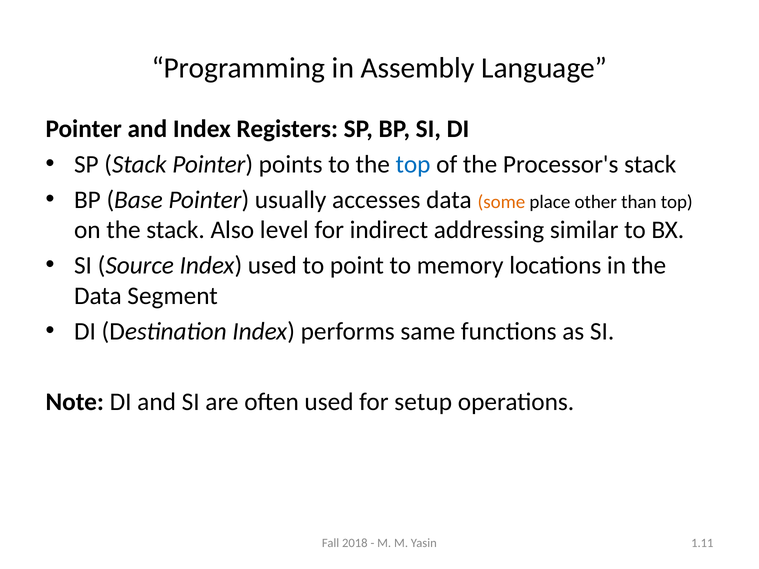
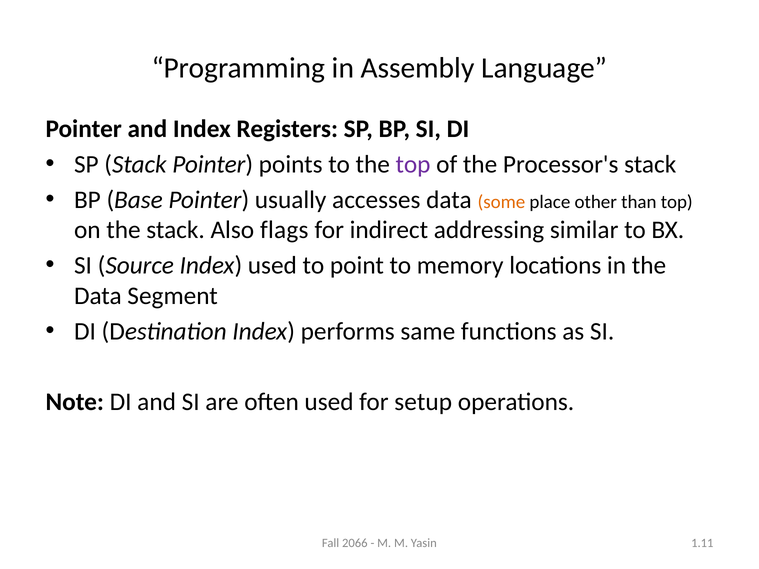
top at (413, 164) colour: blue -> purple
level: level -> flags
2018: 2018 -> 2066
